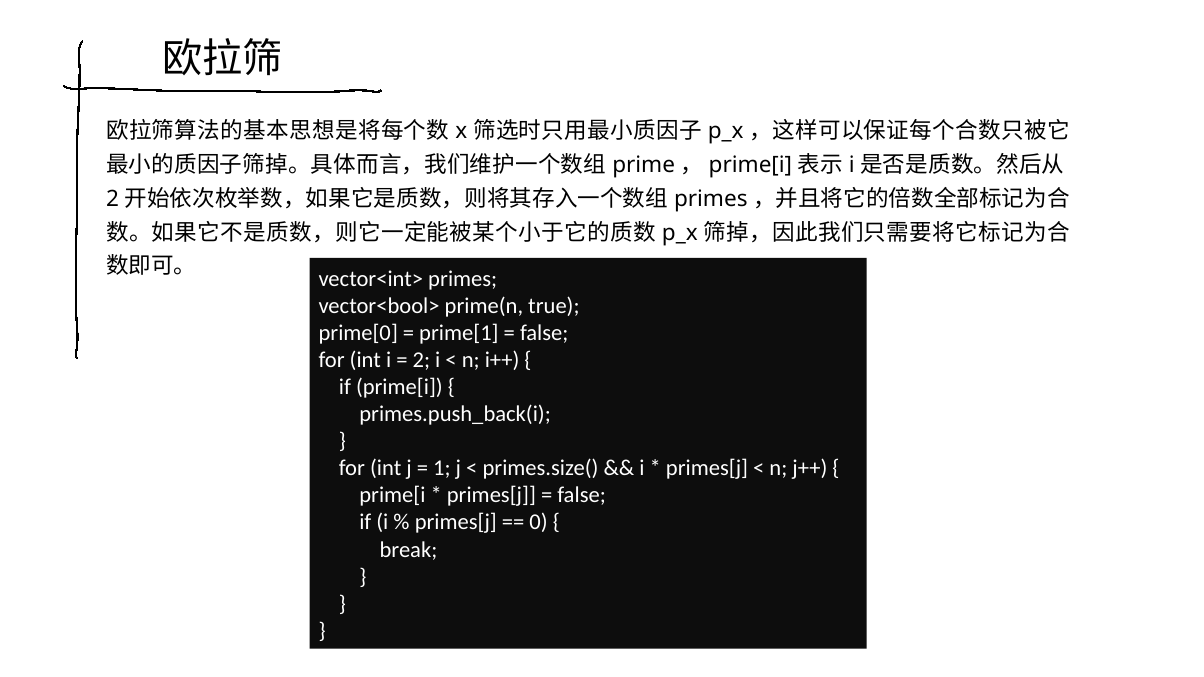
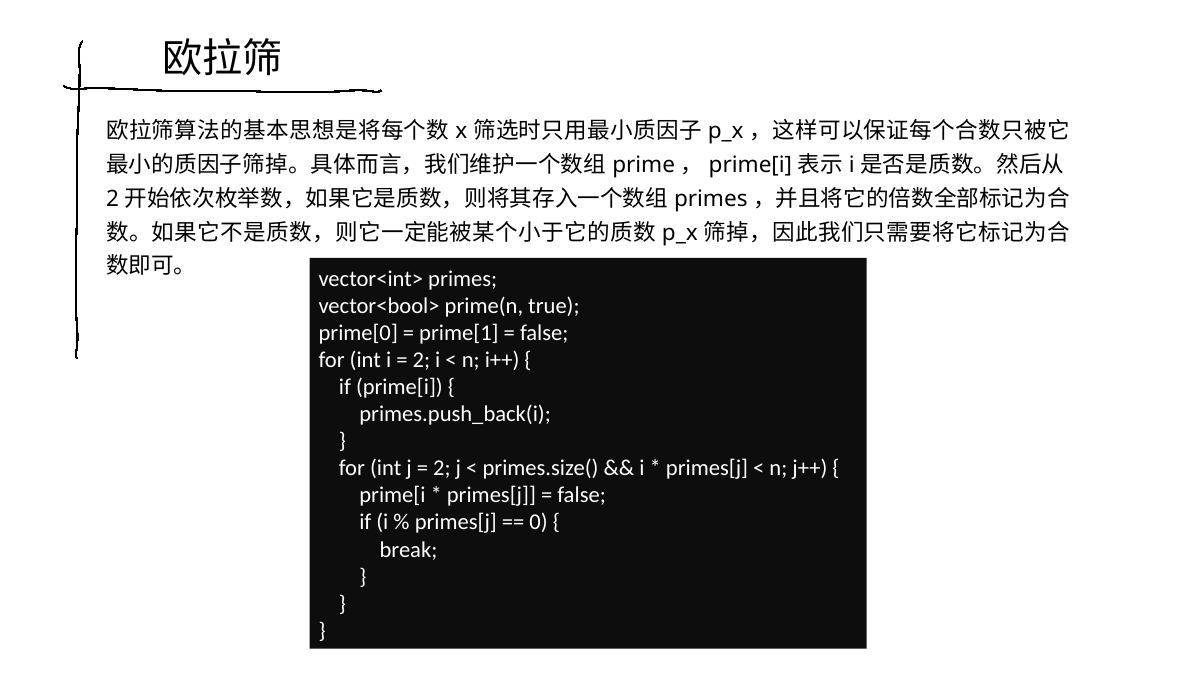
1 at (442, 469): 1 -> 2
